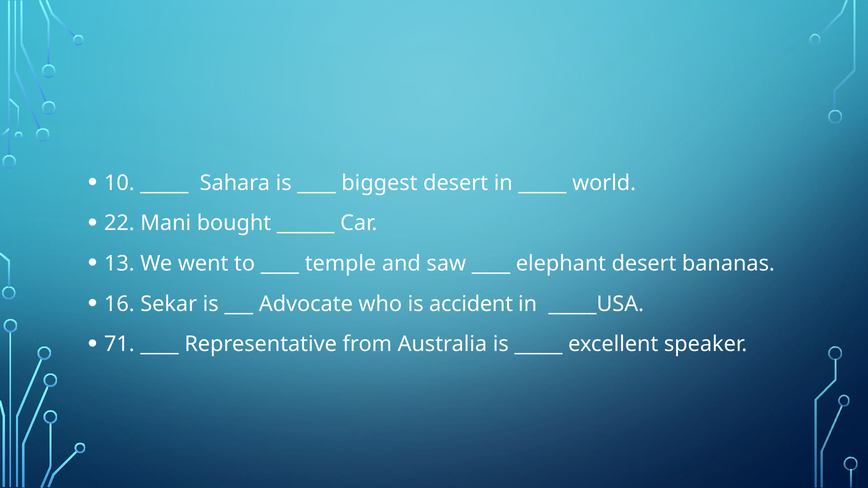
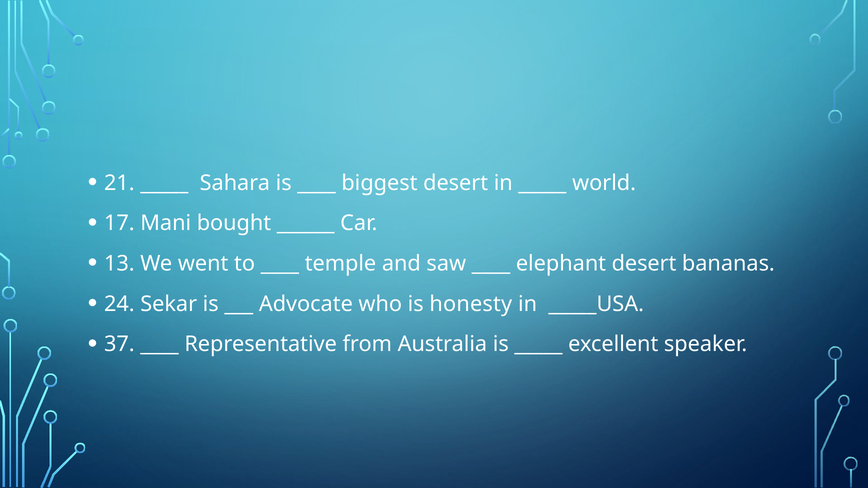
10: 10 -> 21
22: 22 -> 17
16: 16 -> 24
accident: accident -> honesty
71: 71 -> 37
